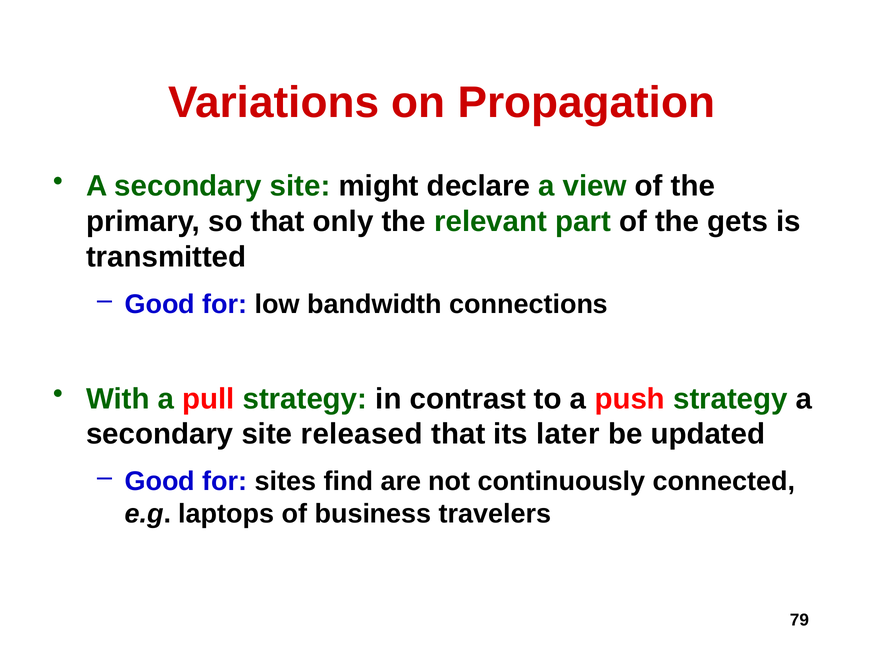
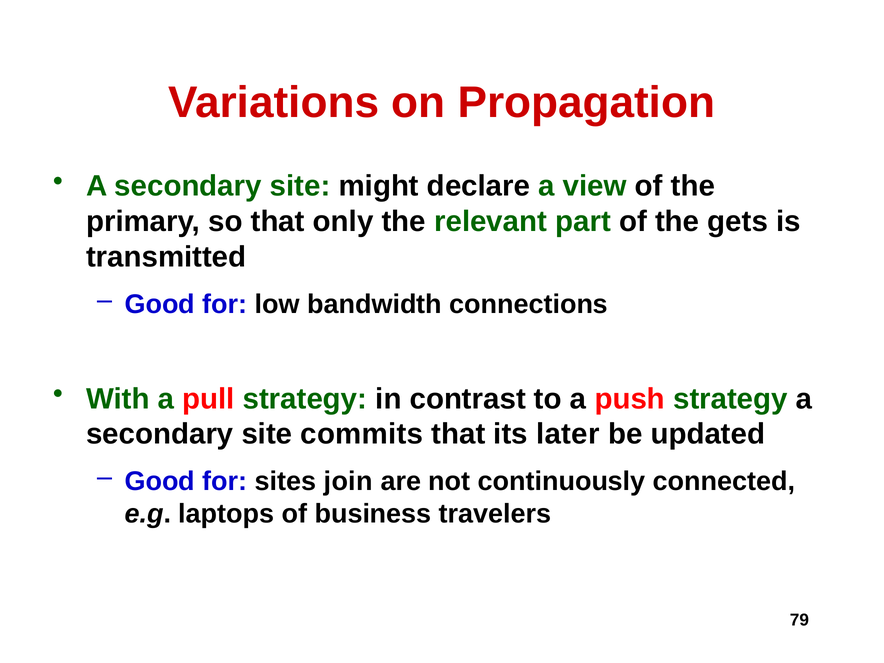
released: released -> commits
find: find -> join
